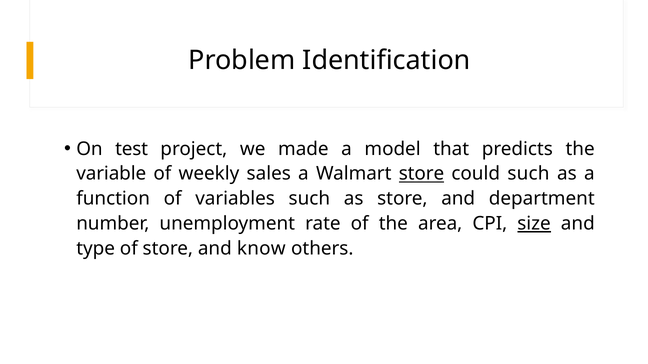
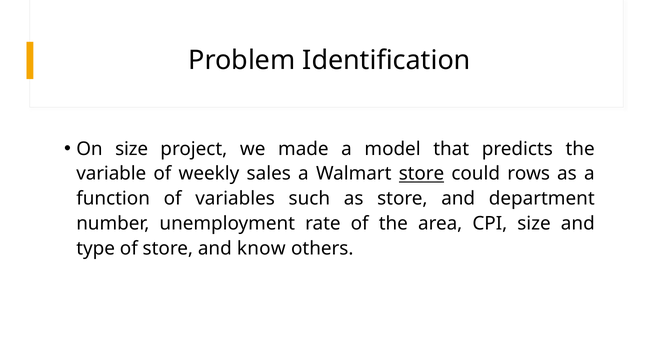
On test: test -> size
could such: such -> rows
size at (534, 224) underline: present -> none
